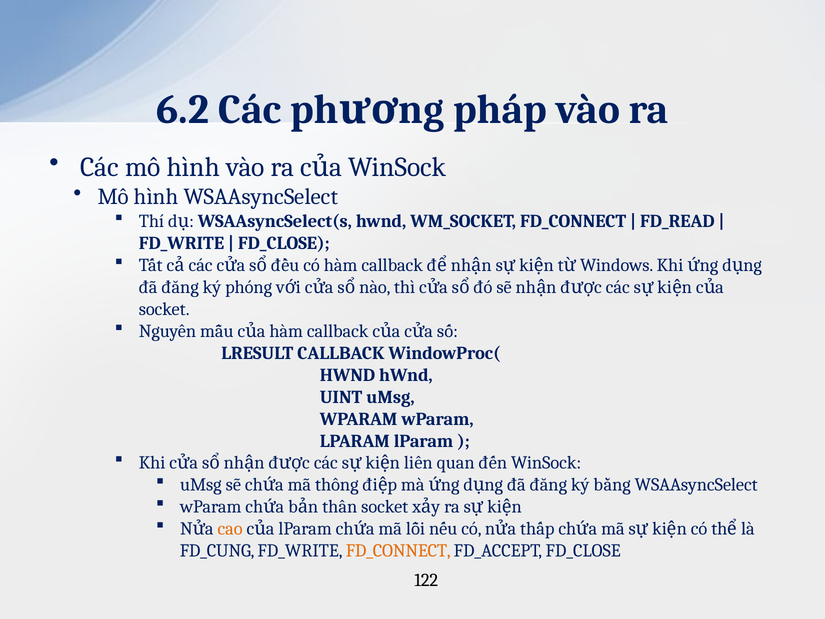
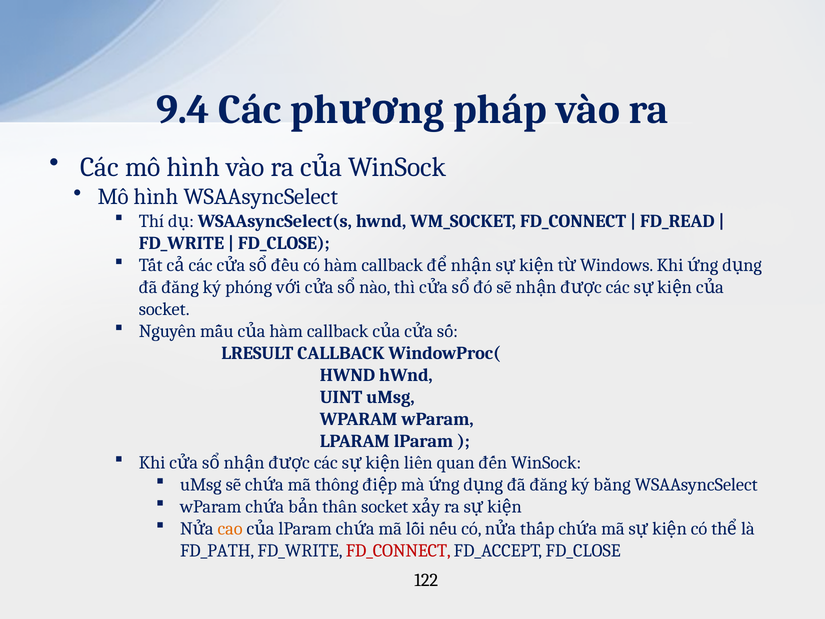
6.2: 6.2 -> 9.4
FD_CUNG: FD_CUNG -> FD_PATH
FD_CONNECT at (398, 551) colour: orange -> red
